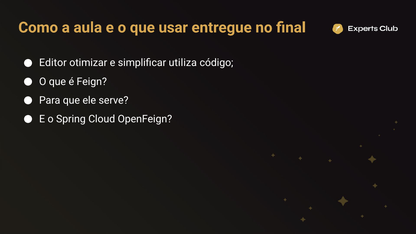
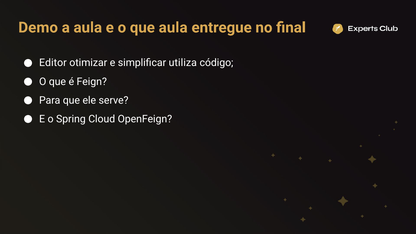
Como: Como -> Demo
que usar: usar -> aula
